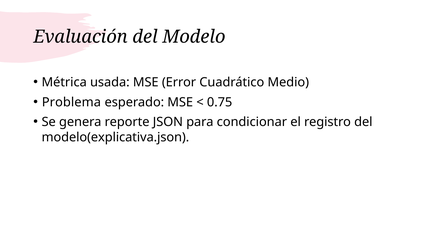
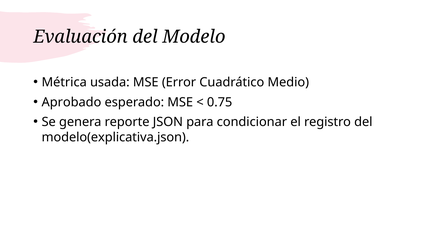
Problema: Problema -> Aprobado
